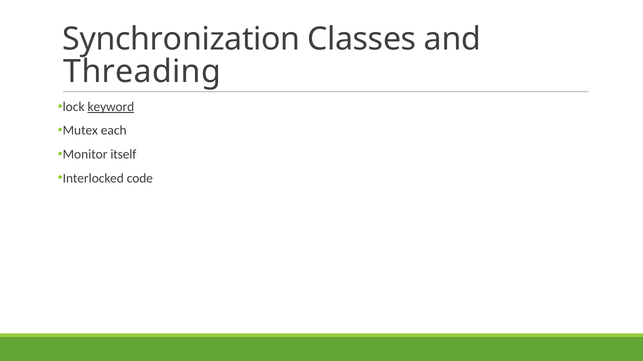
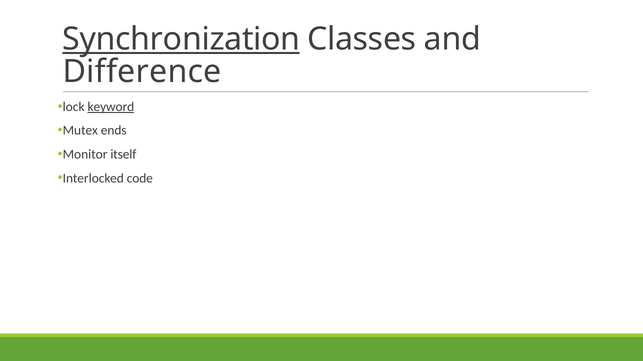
Synchronization underline: none -> present
Threading: Threading -> Difference
each: each -> ends
